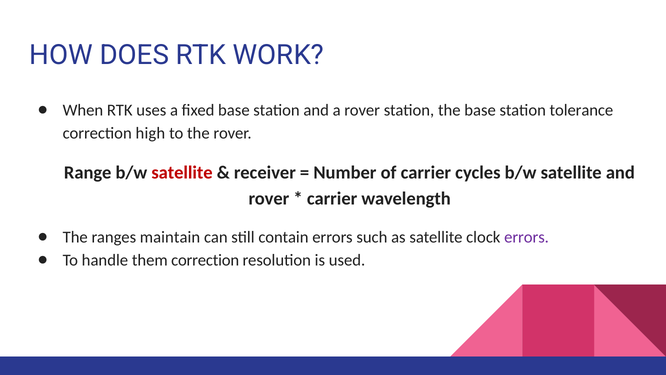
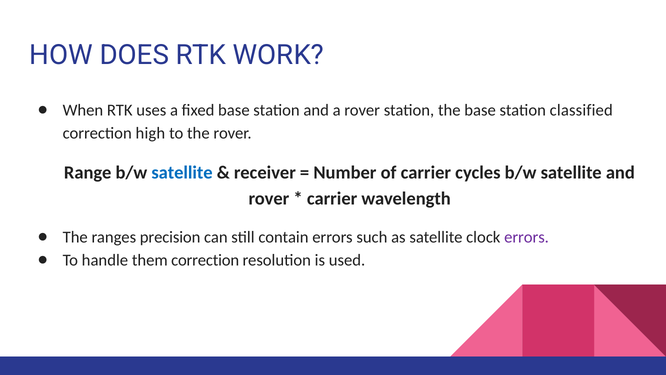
tolerance: tolerance -> classified
satellite at (182, 173) colour: red -> blue
maintain: maintain -> precision
